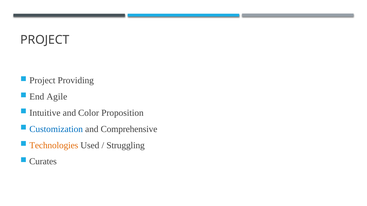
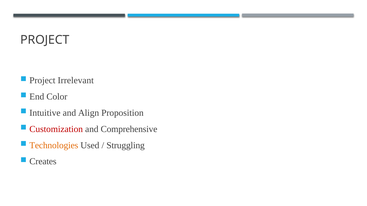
Providing: Providing -> Irrelevant
Agile: Agile -> Color
Color: Color -> Align
Customization colour: blue -> red
Curates: Curates -> Creates
